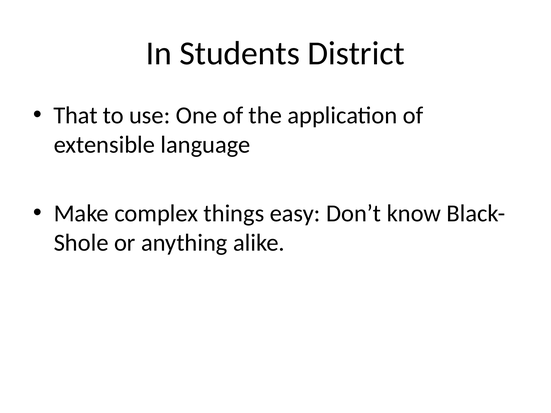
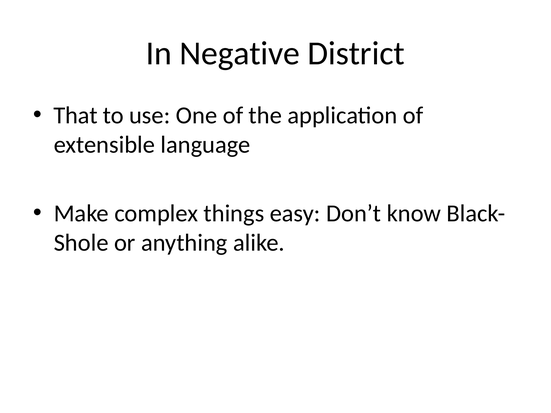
Students: Students -> Negative
